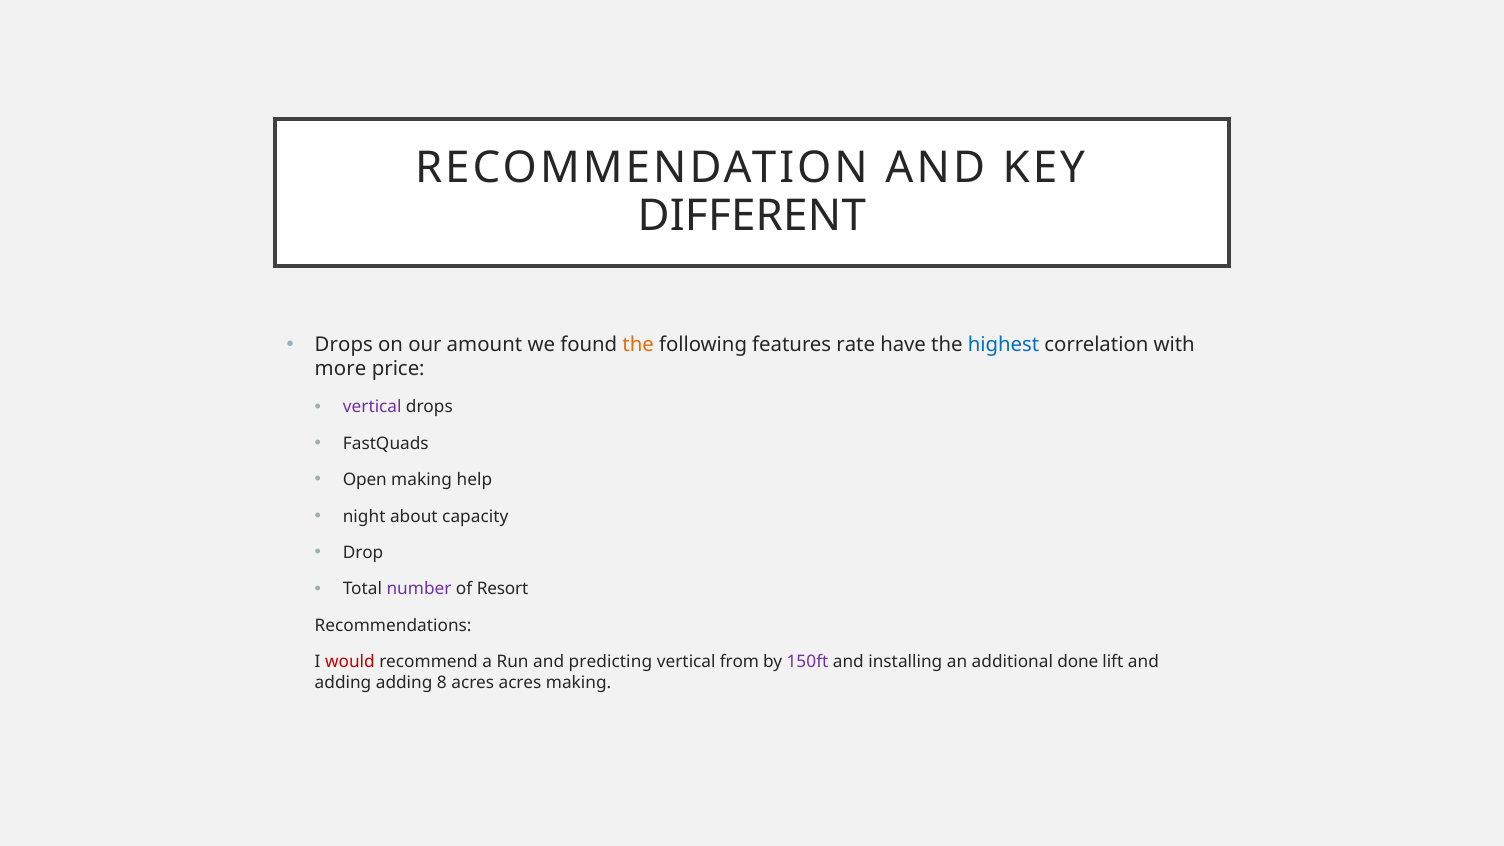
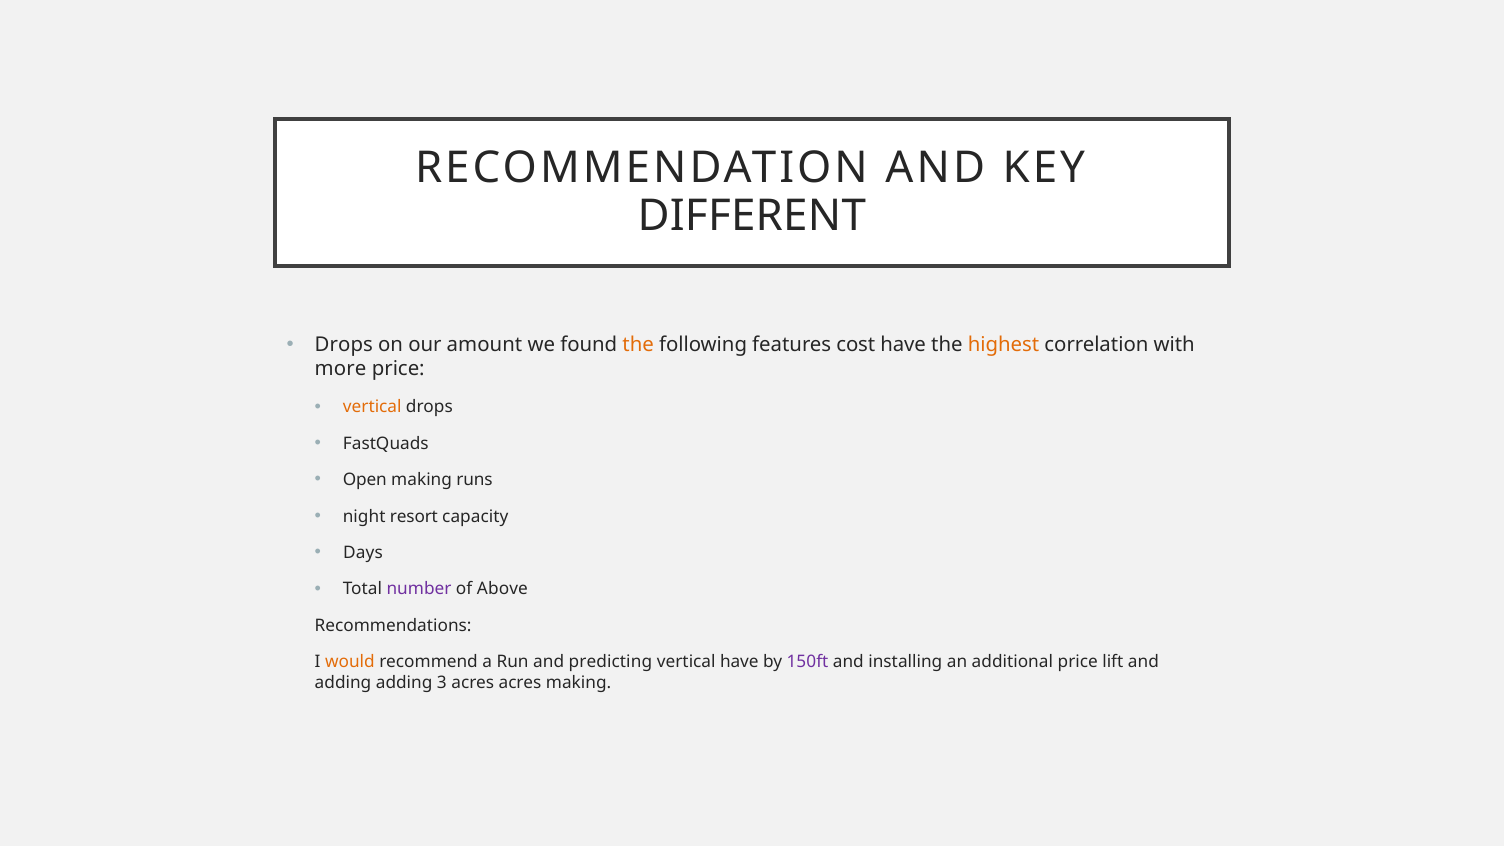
rate: rate -> cost
highest colour: blue -> orange
vertical at (372, 407) colour: purple -> orange
help: help -> runs
about: about -> resort
Drop: Drop -> Days
Resort: Resort -> Above
would colour: red -> orange
vertical from: from -> have
additional done: done -> price
8: 8 -> 3
